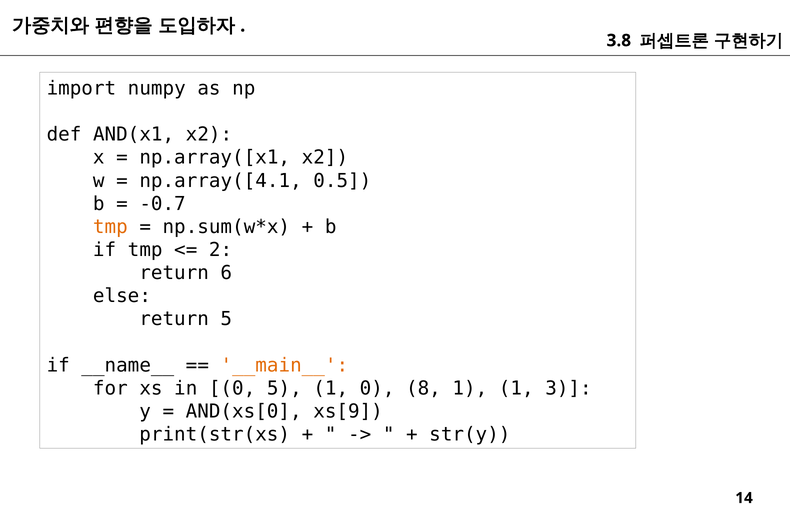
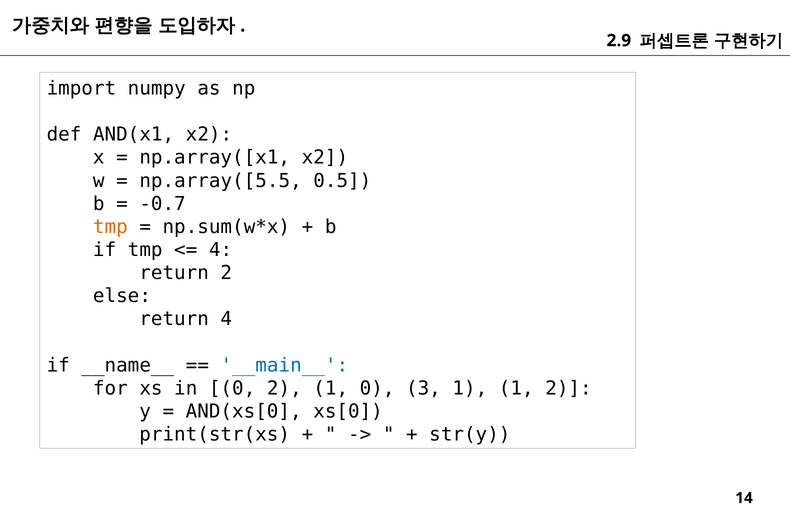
3.8: 3.8 -> 2.9
np.array([4.1: np.array([4.1 -> np.array([5.5
2 at (221, 250): 2 -> 4
return 6: 6 -> 2
return 5: 5 -> 4
__main__ colour: orange -> blue
0 5: 5 -> 2
8: 8 -> 3
1 3: 3 -> 2
xs[9: xs[9 -> xs[0
